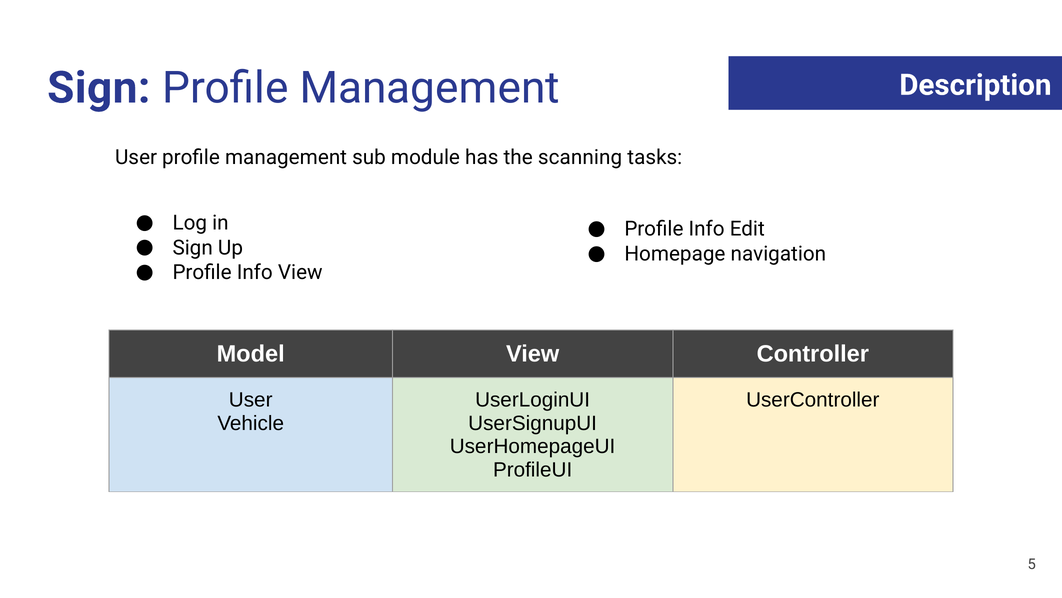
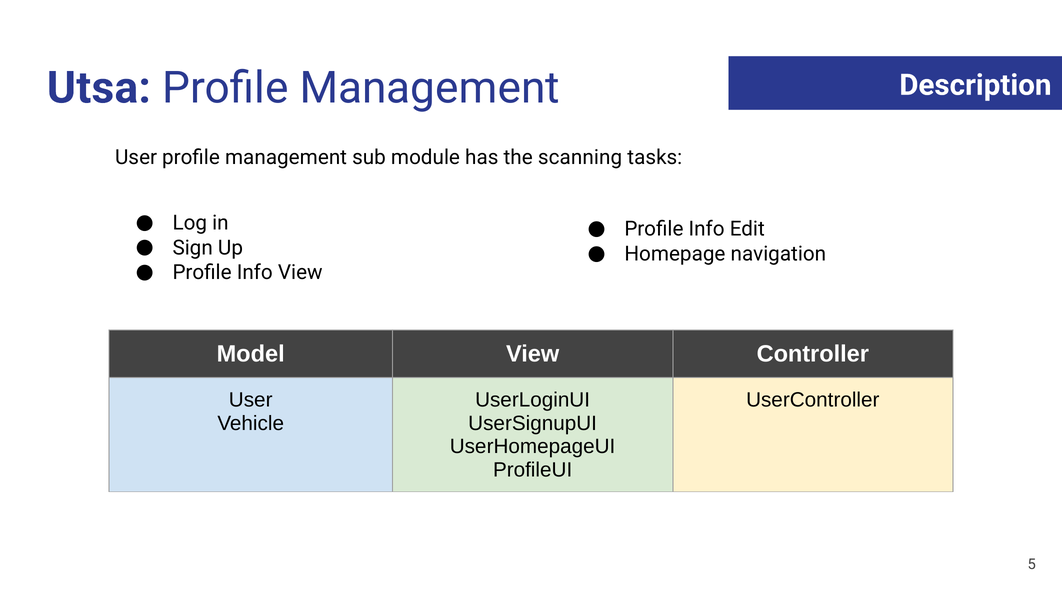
Sign at (99, 88): Sign -> Utsa
